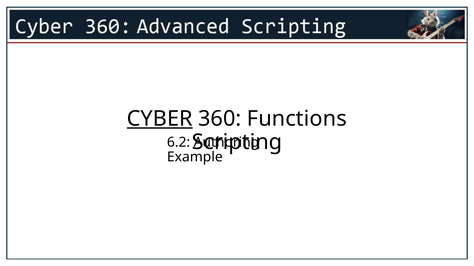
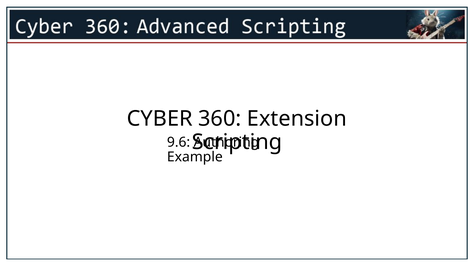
CYBER underline: present -> none
Functions: Functions -> Extension
6.2: 6.2 -> 9.6
